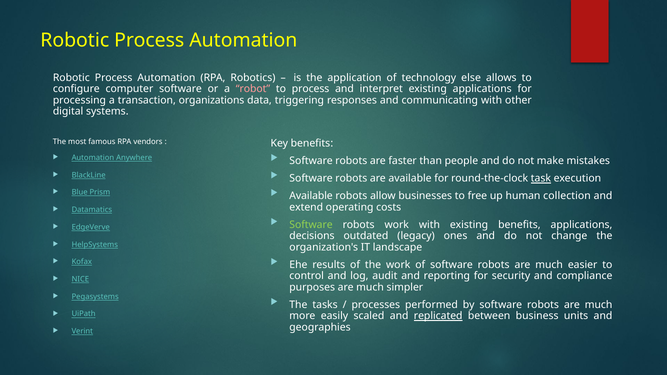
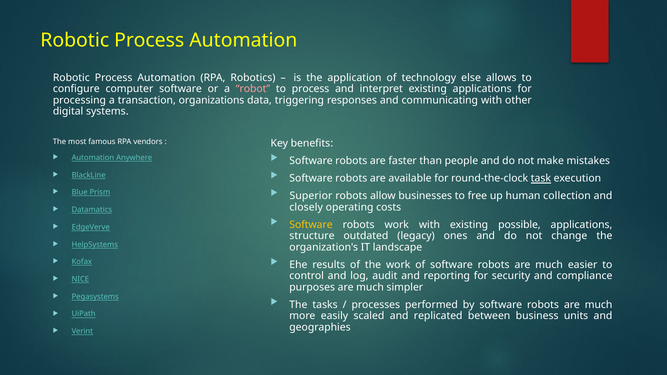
Available at (311, 196): Available -> Superior
extend: extend -> closely
Software at (311, 225) colour: light green -> yellow
existing benefits: benefits -> possible
decisions: decisions -> structure
replicated underline: present -> none
